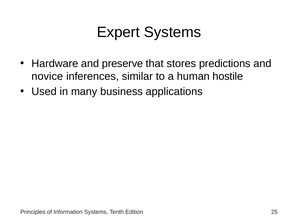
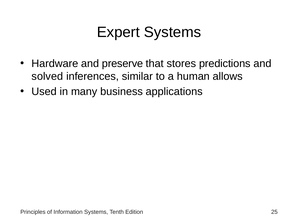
novice: novice -> solved
hostile: hostile -> allows
